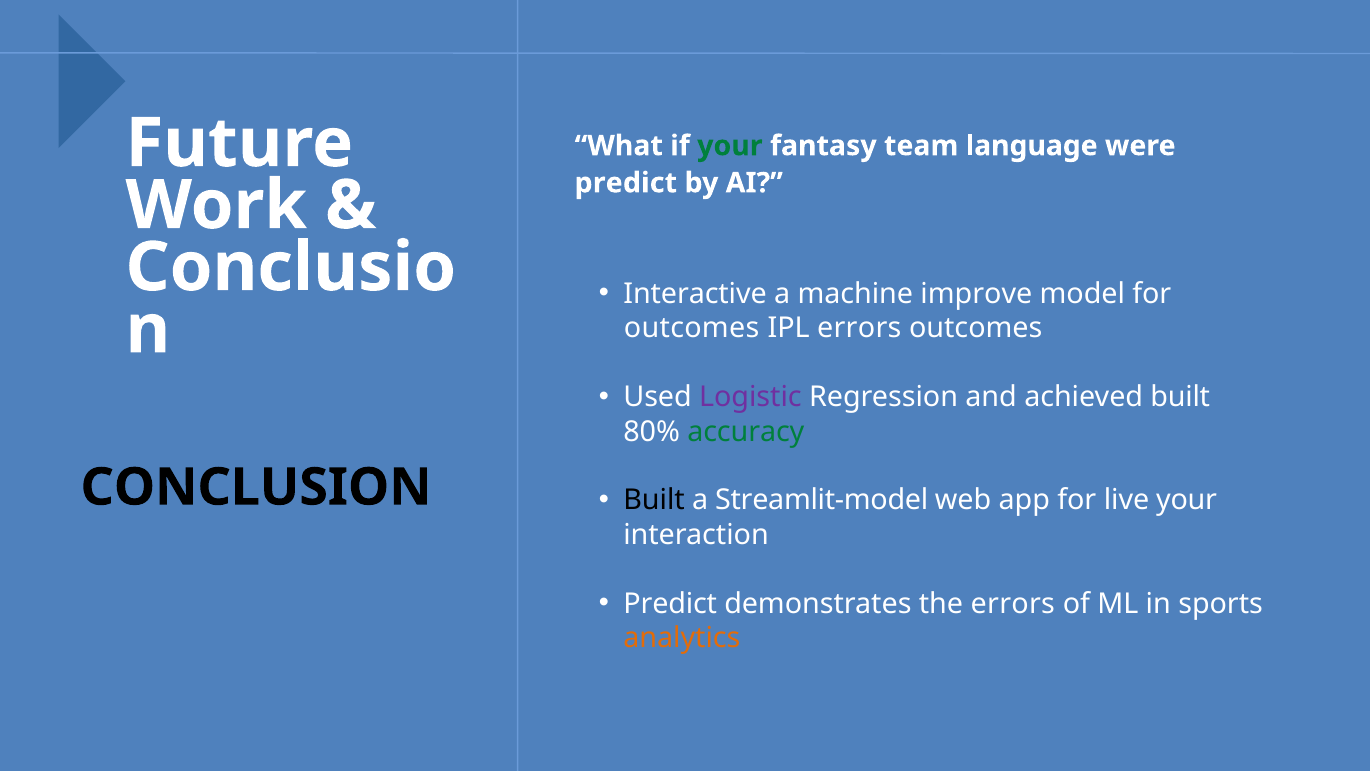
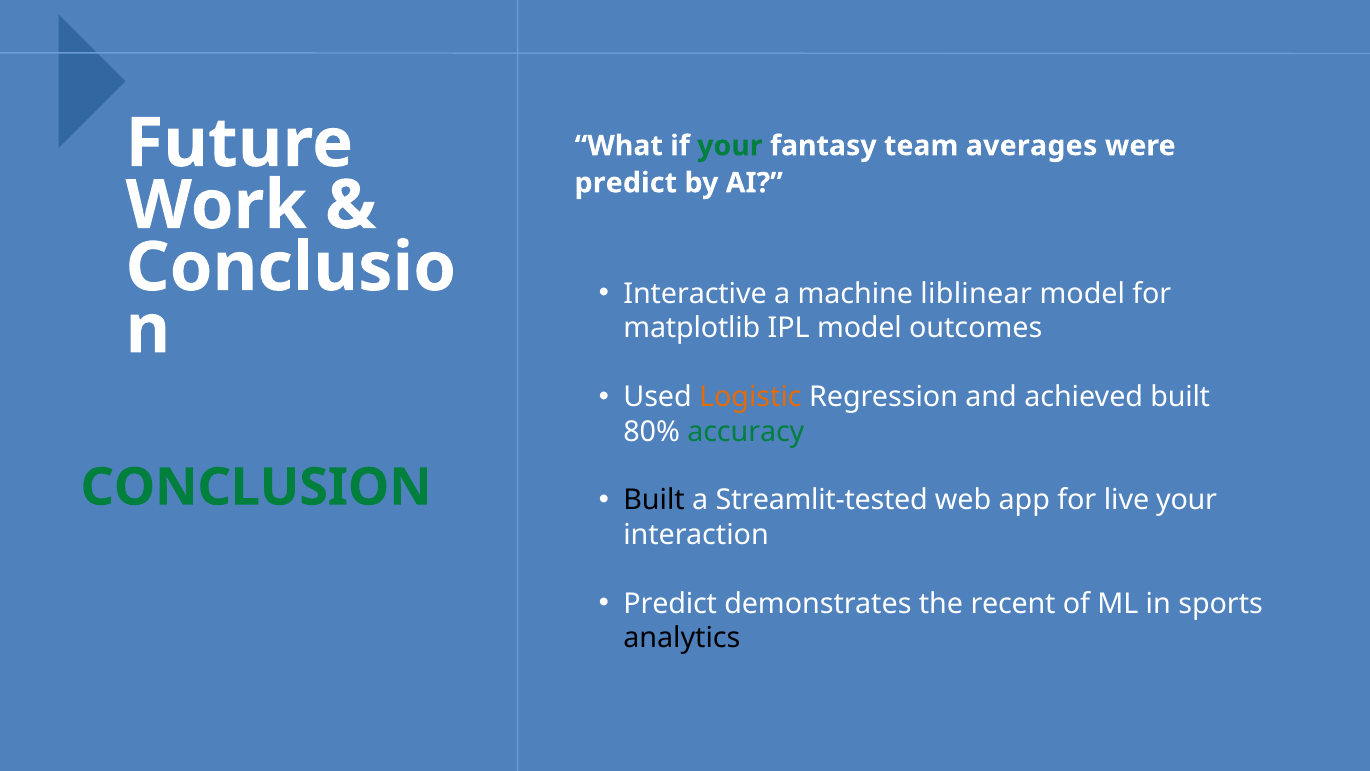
language: language -> averages
improve: improve -> liblinear
outcomes at (692, 328): outcomes -> matplotlib
IPL errors: errors -> model
Logistic colour: purple -> orange
CONCLUSION colour: black -> green
Streamlit-model: Streamlit-model -> Streamlit-tested
the errors: errors -> recent
analytics colour: orange -> black
